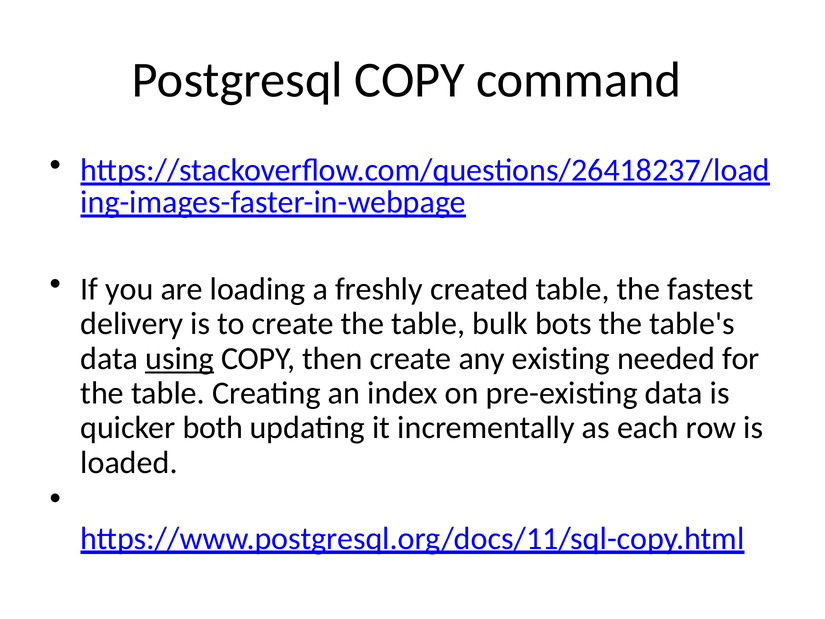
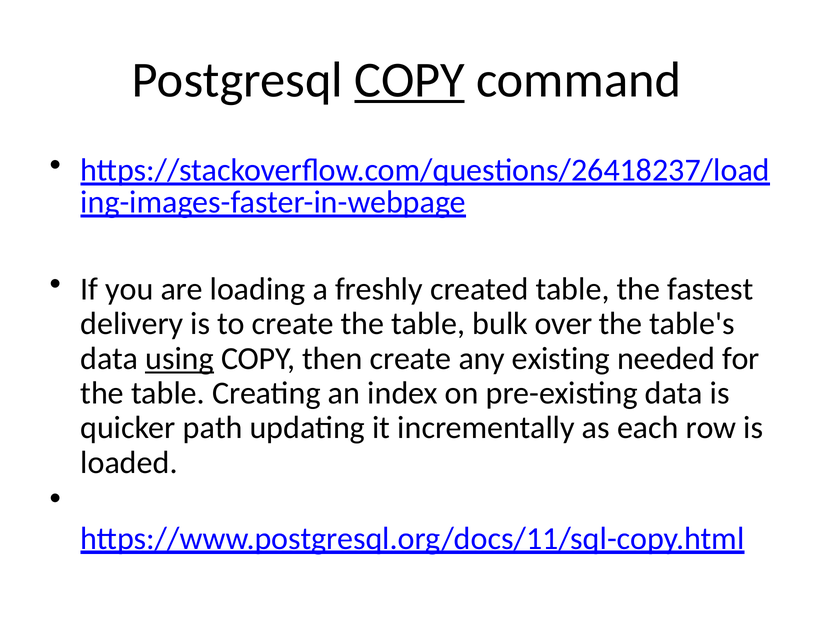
COPY at (410, 80) underline: none -> present
bots: bots -> over
both: both -> path
